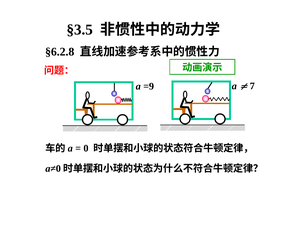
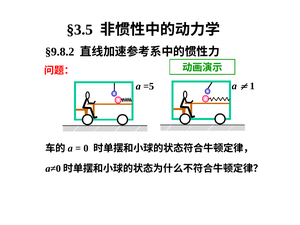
§6.2.8: §6.2.8 -> §9.8.2
=9: =9 -> =5
7: 7 -> 1
